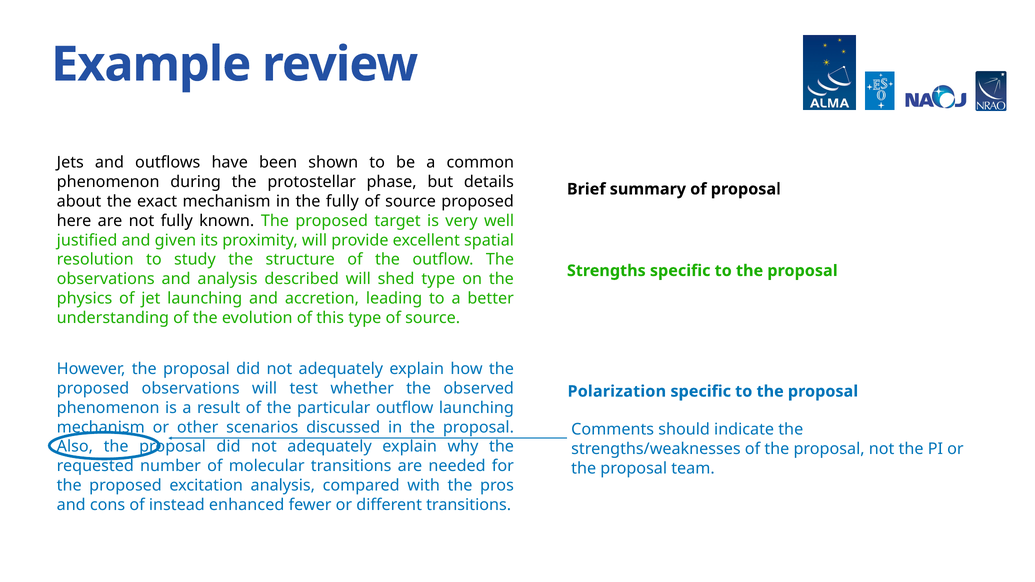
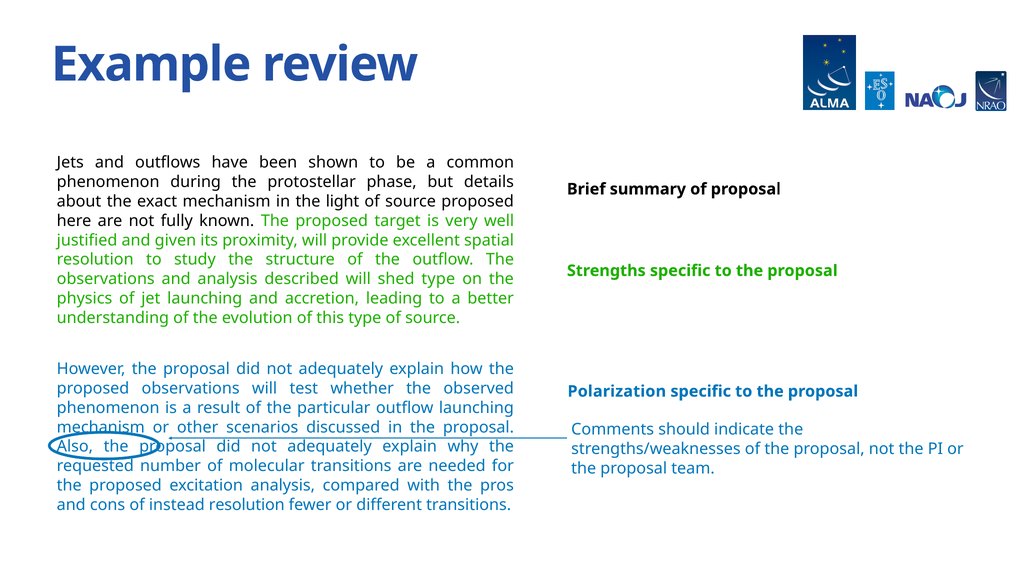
the fully: fully -> light
instead enhanced: enhanced -> resolution
